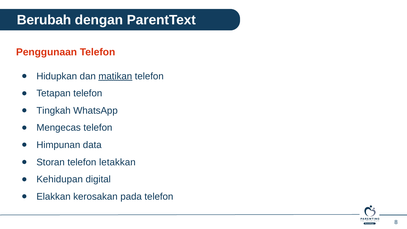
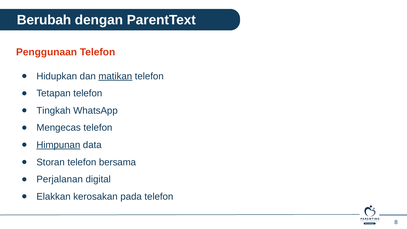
Himpunan underline: none -> present
letakkan: letakkan -> bersama
Kehidupan: Kehidupan -> Perjalanan
